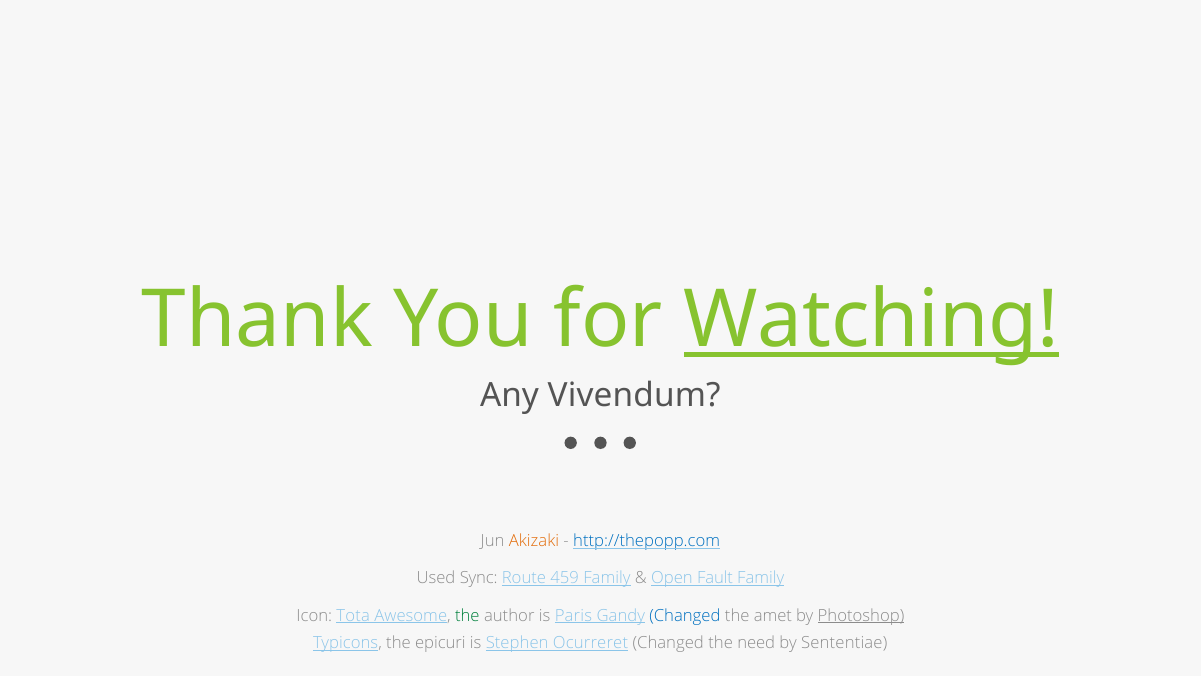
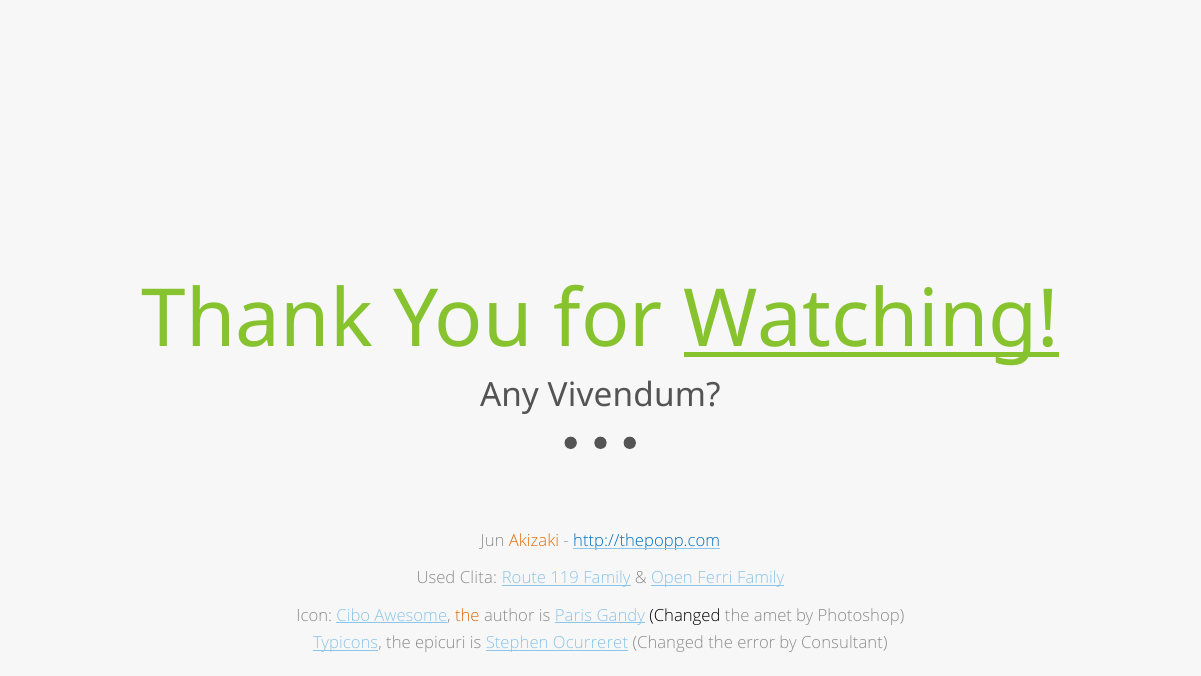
Sync: Sync -> Clita
459: 459 -> 119
Fault: Fault -> Ferri
Tota: Tota -> Cibo
the at (467, 615) colour: green -> orange
Changed at (685, 615) colour: blue -> black
Photoshop underline: present -> none
need: need -> error
Sententiae: Sententiae -> Consultant
